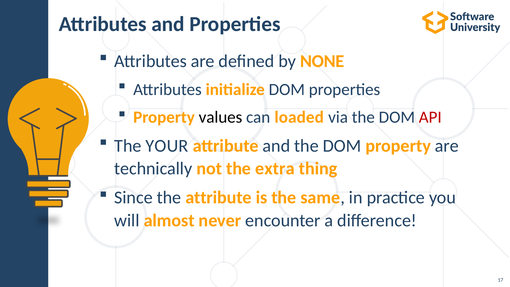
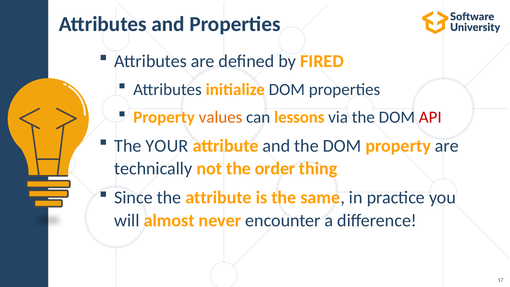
NONE: NONE -> FIRED
values colour: black -> orange
loaded: loaded -> lessons
extra: extra -> order
